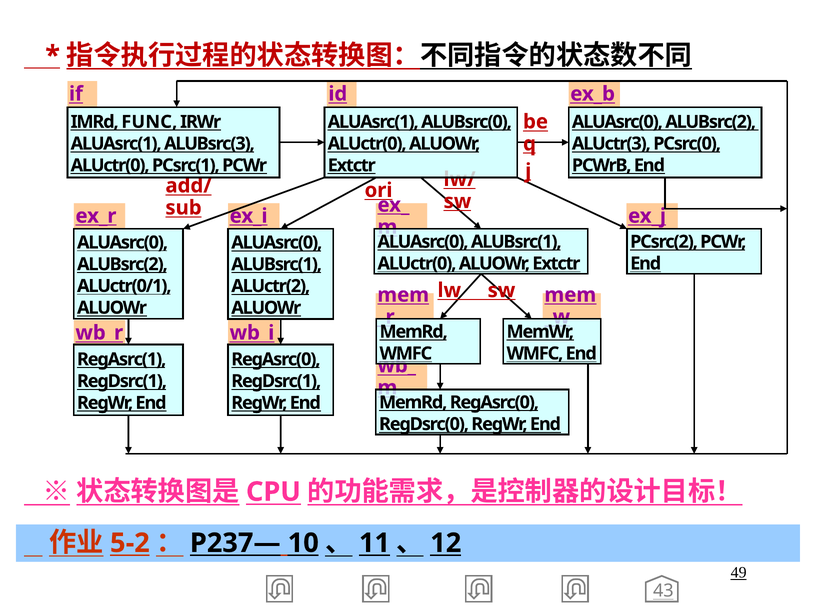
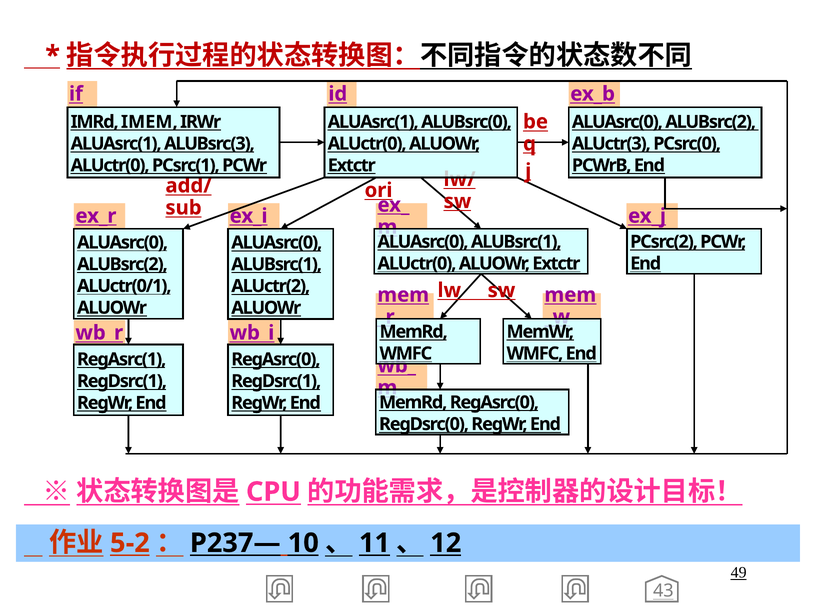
FUNC: FUNC -> IMEM
